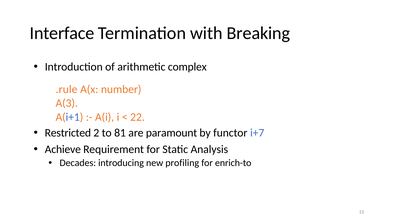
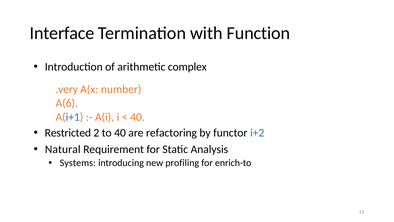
Breaking: Breaking -> Function
.rule: .rule -> .very
A(3: A(3 -> A(6
22 at (137, 117): 22 -> 40
to 81: 81 -> 40
paramount: paramount -> refactoring
i+7: i+7 -> i+2
Achieve: Achieve -> Natural
Decades: Decades -> Systems
